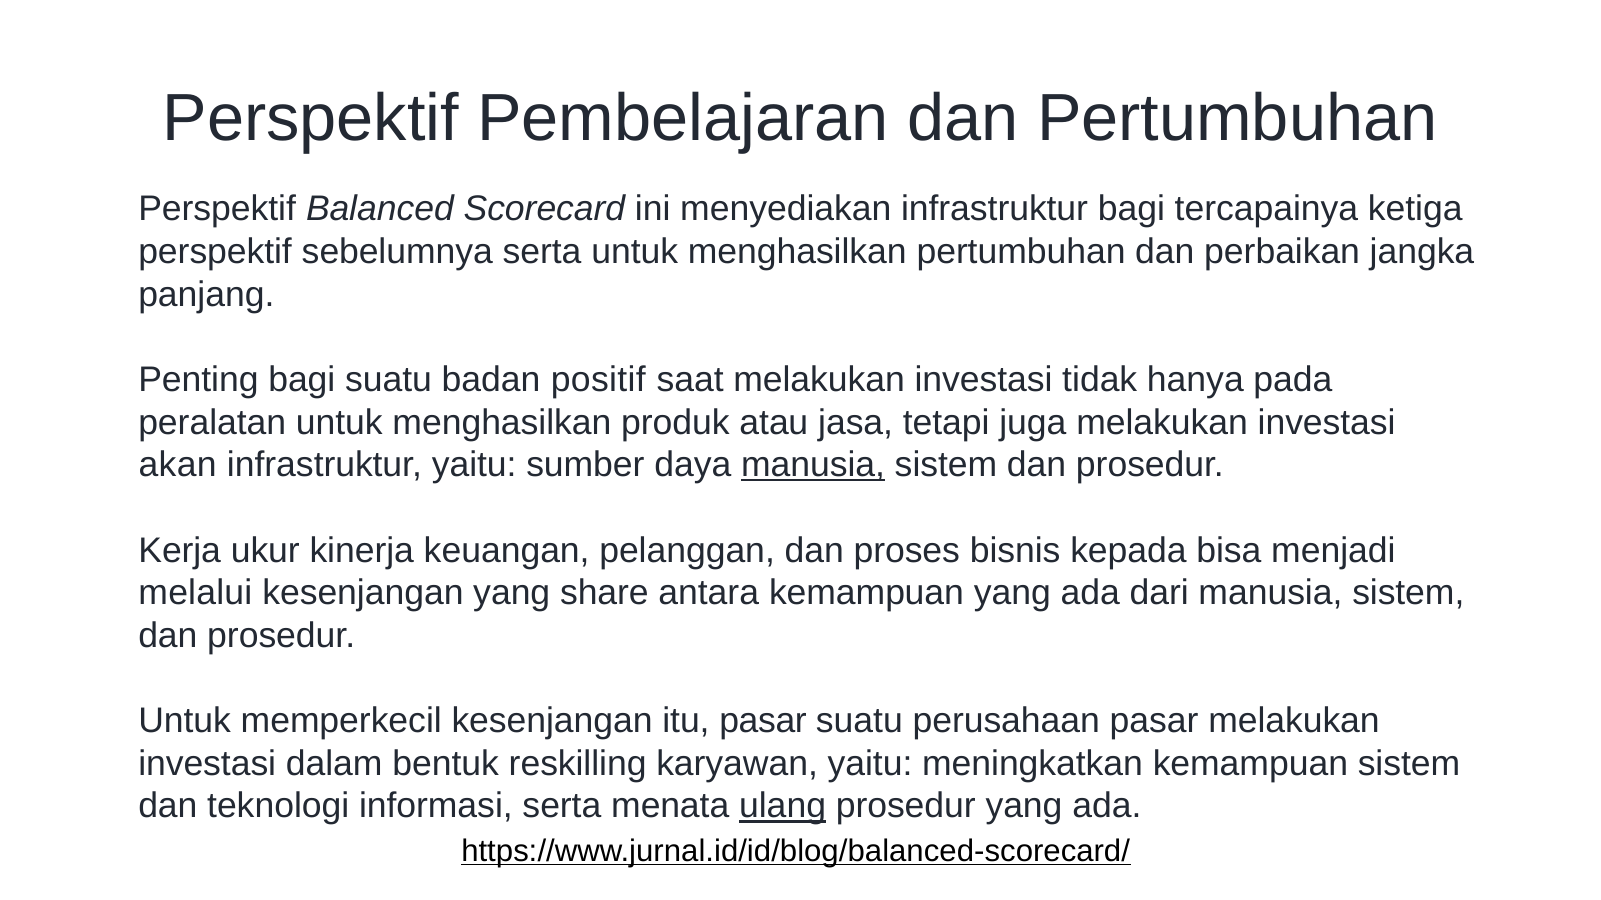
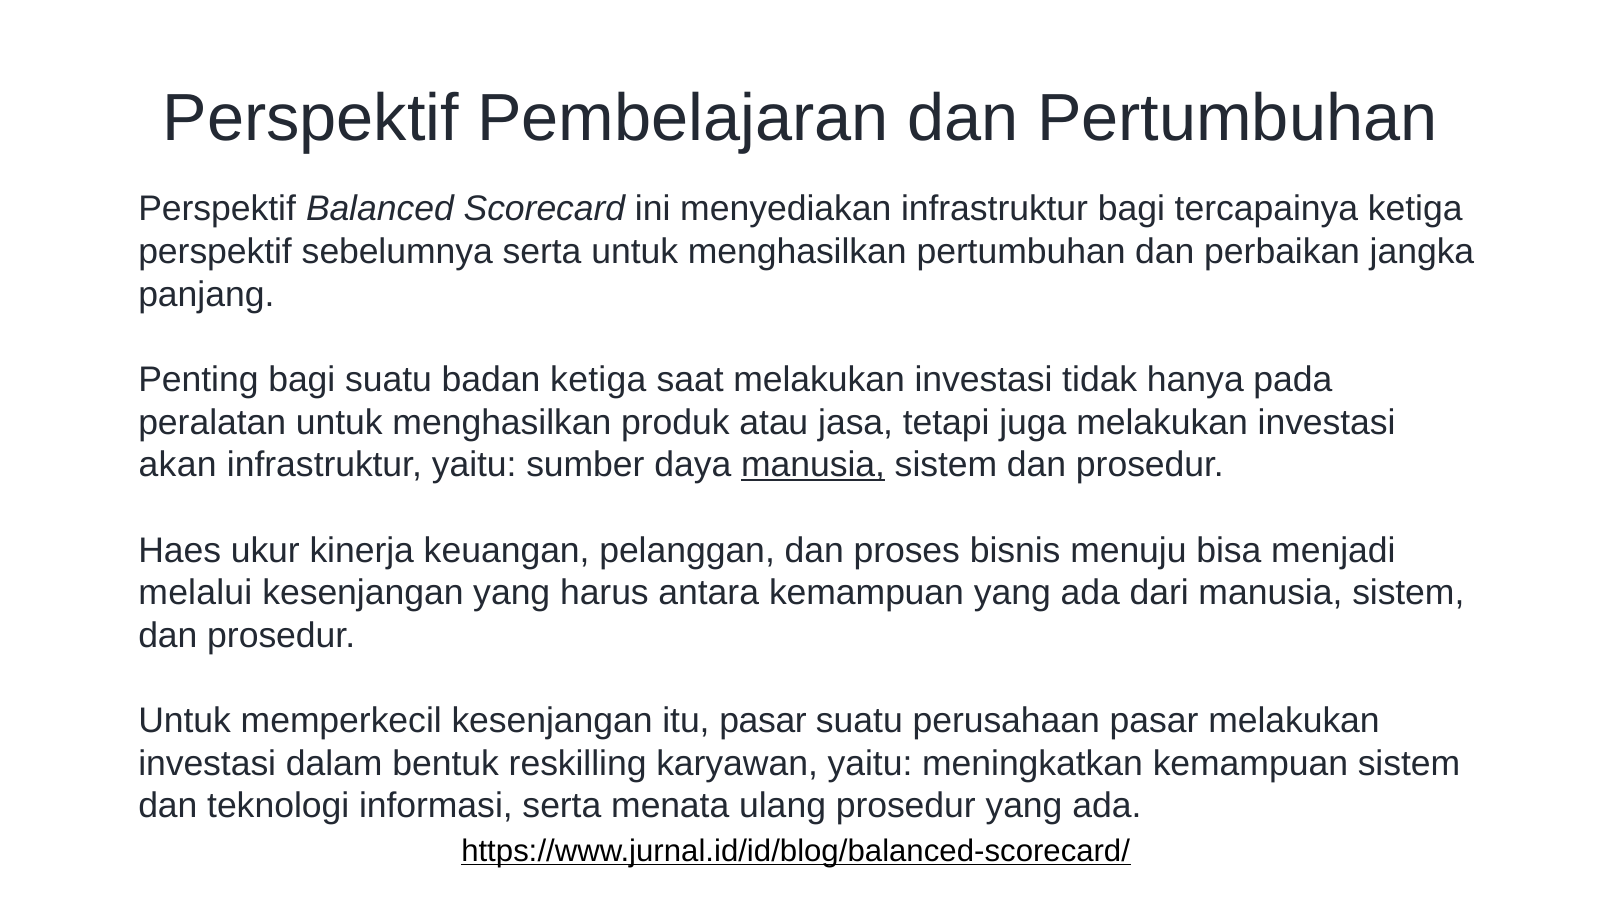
badan positif: positif -> ketiga
Kerja: Kerja -> Haes
kepada: kepada -> menuju
share: share -> harus
ulang underline: present -> none
